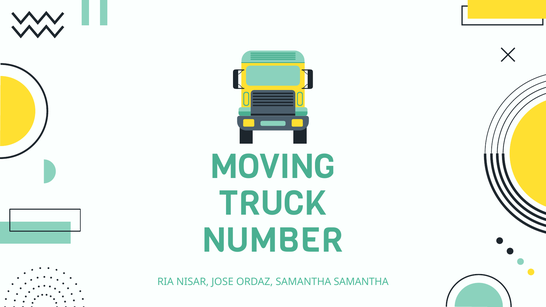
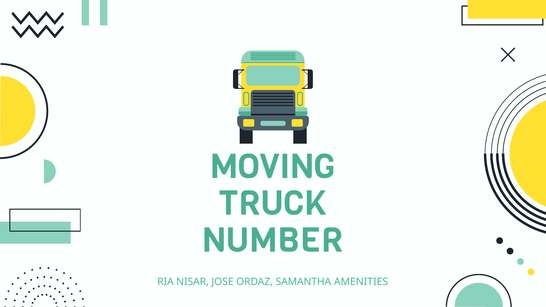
SAMANTHA SAMANTHA: SAMANTHA -> AMENITIES
